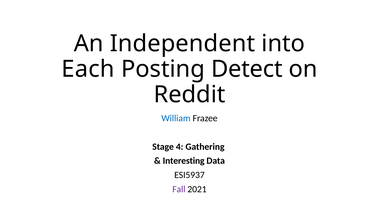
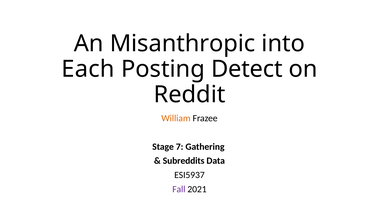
Independent: Independent -> Misanthropic
William colour: blue -> orange
4: 4 -> 7
Interesting: Interesting -> Subreddits
